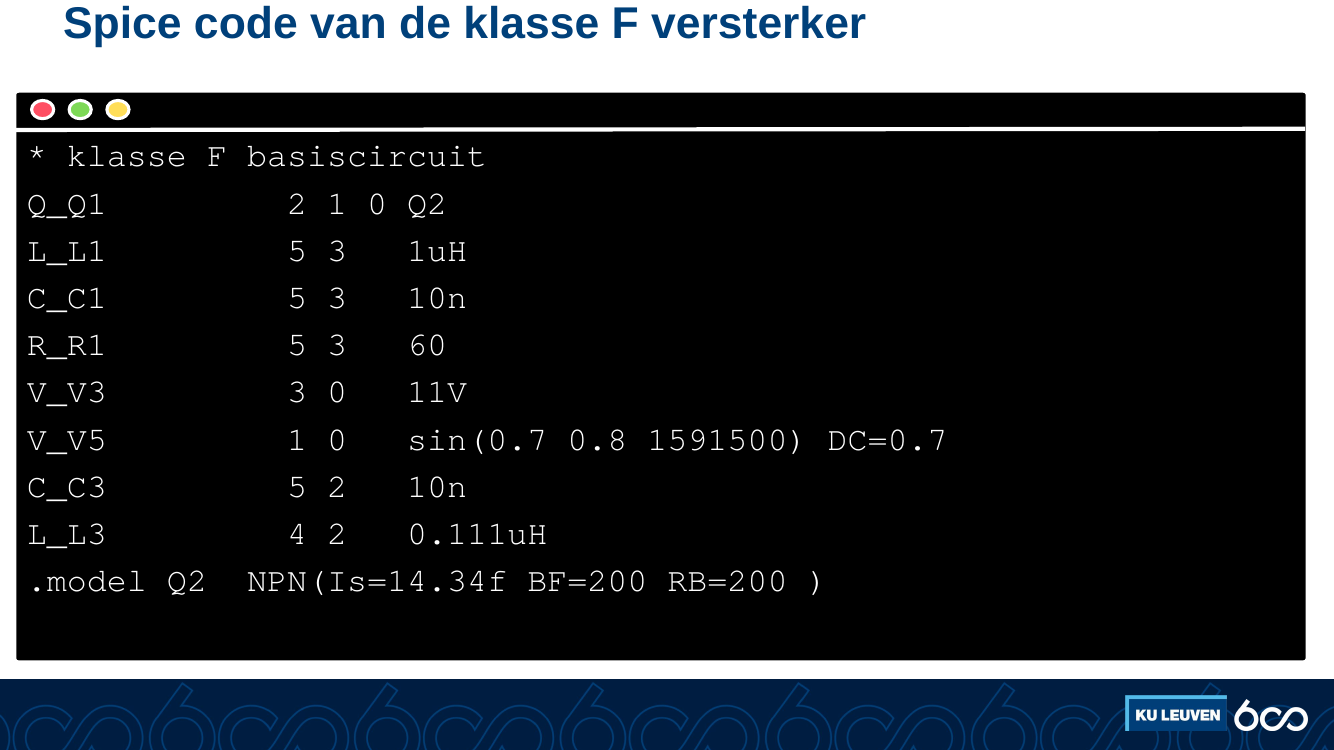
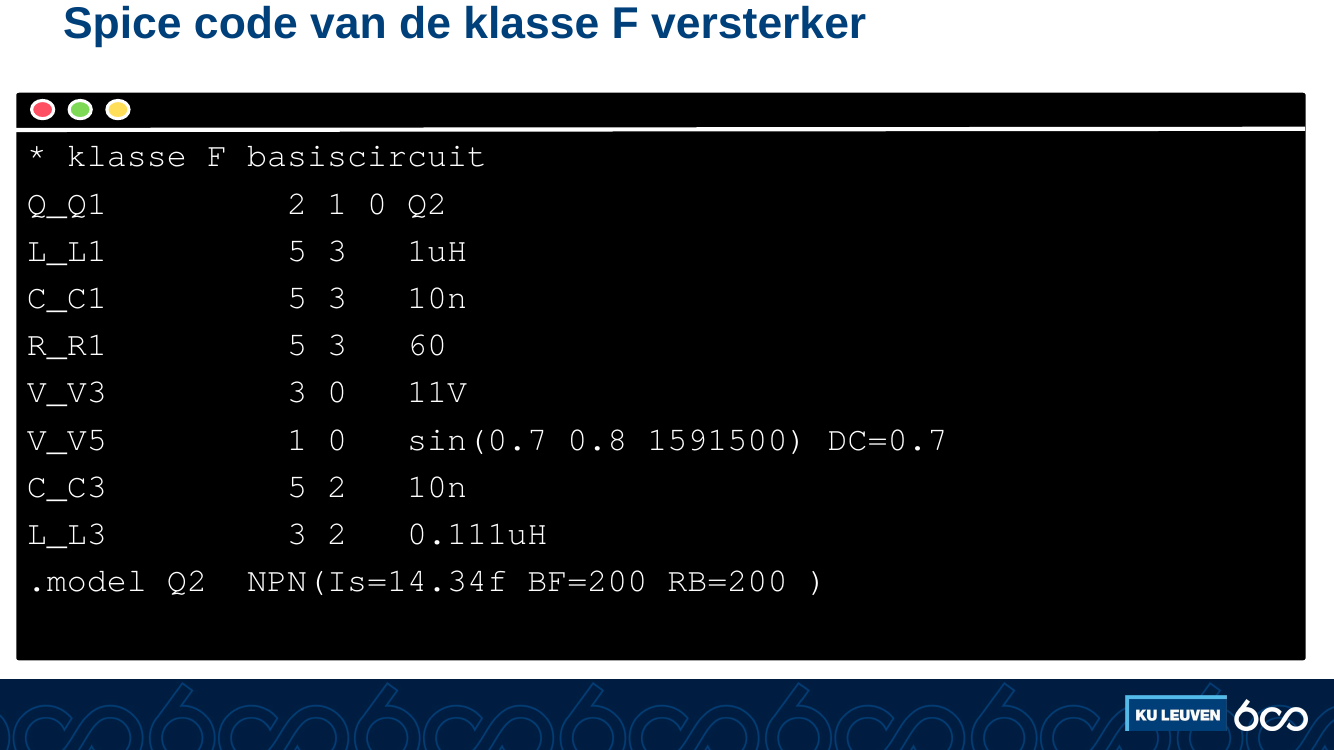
L_L3 4: 4 -> 3
